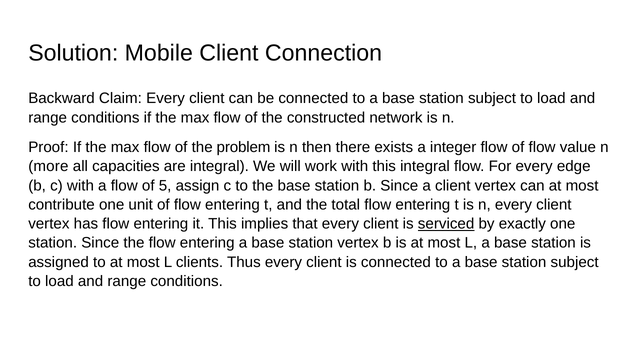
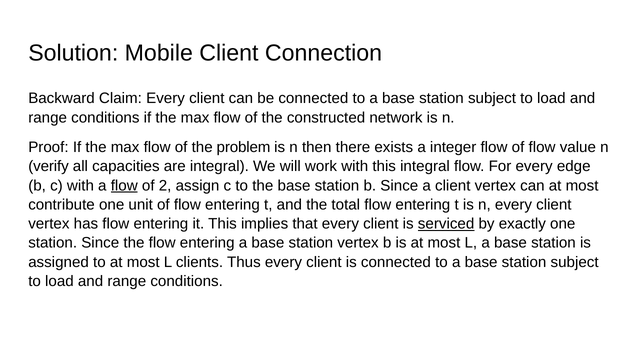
more: more -> verify
flow at (124, 185) underline: none -> present
5: 5 -> 2
